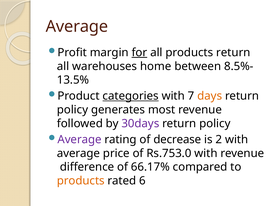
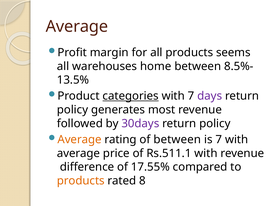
for underline: present -> none
products return: return -> seems
days colour: orange -> purple
Average at (80, 140) colour: purple -> orange
of decrease: decrease -> between
is 2: 2 -> 7
Rs.753.0: Rs.753.0 -> Rs.511.1
66.17%: 66.17% -> 17.55%
6: 6 -> 8
